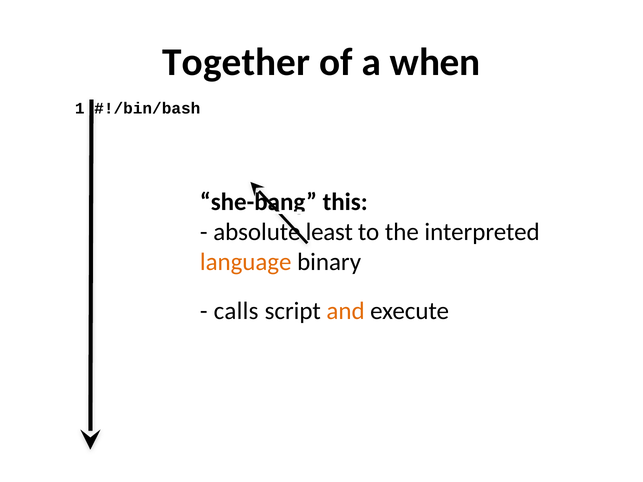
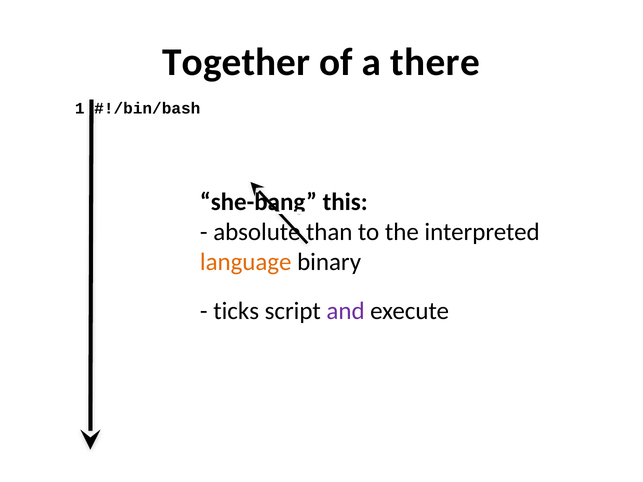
when: when -> there
least: least -> than
calls: calls -> ticks
and colour: orange -> purple
